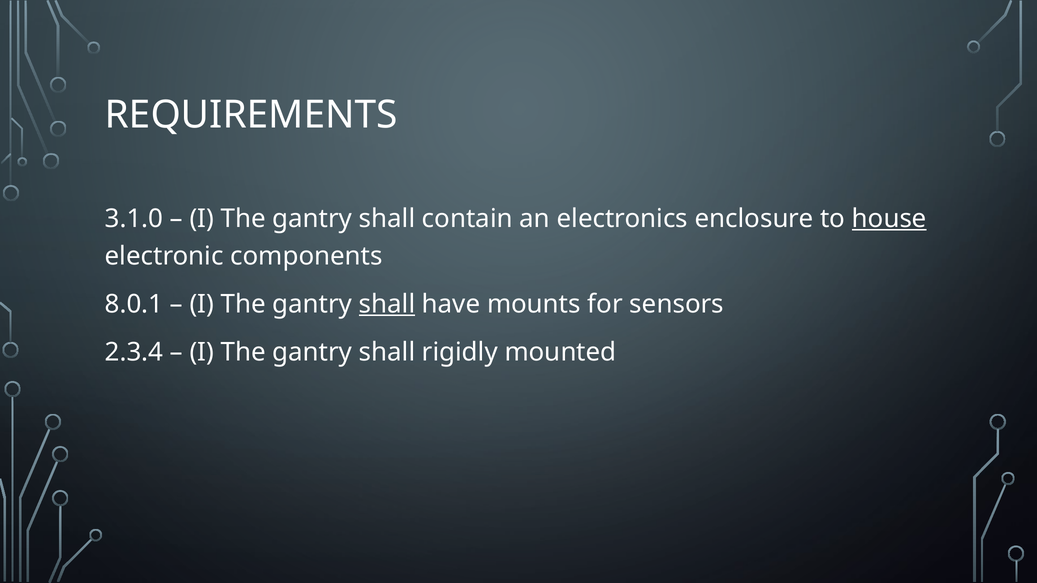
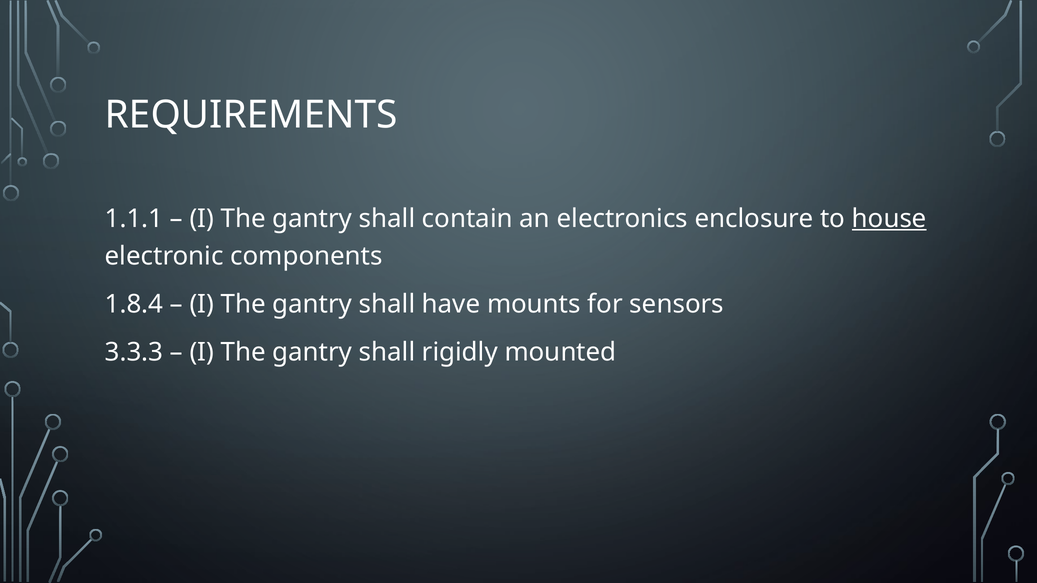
3.1.0: 3.1.0 -> 1.1.1
8.0.1: 8.0.1 -> 1.8.4
shall at (387, 304) underline: present -> none
2.3.4: 2.3.4 -> 3.3.3
